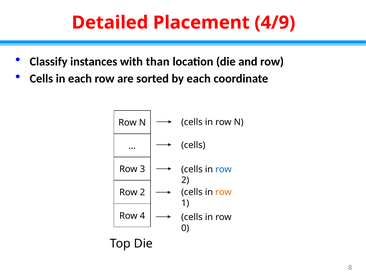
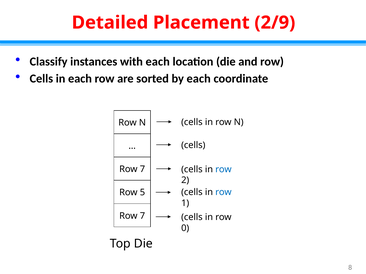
4/9: 4/9 -> 2/9
with than: than -> each
3 at (142, 170): 3 -> 7
row at (223, 193) colour: orange -> blue
2 at (142, 193): 2 -> 5
4 at (142, 216): 4 -> 7
